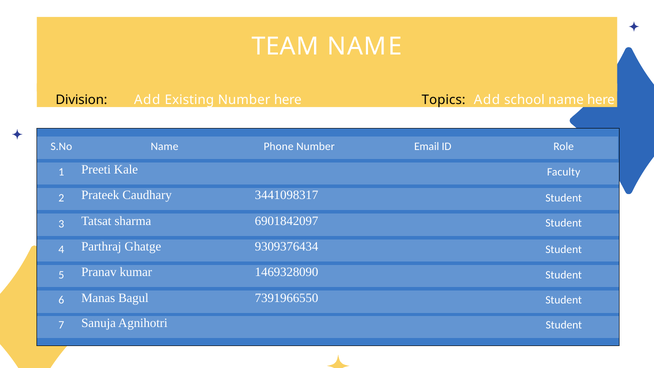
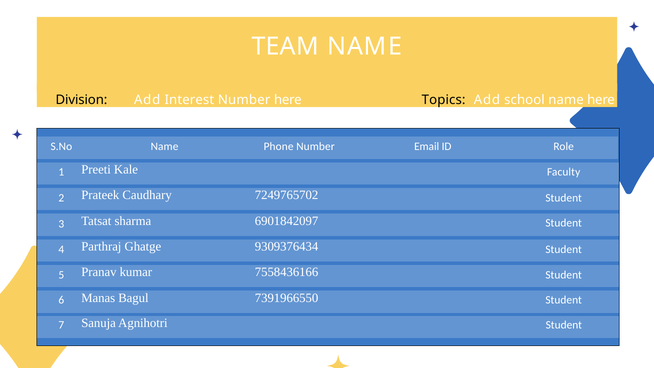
Existing: Existing -> Interest
3441098317: 3441098317 -> 7249765702
1469328090: 1469328090 -> 7558436166
